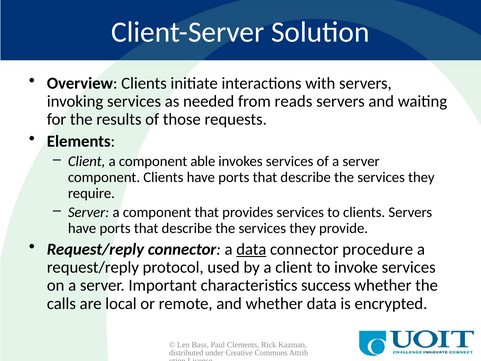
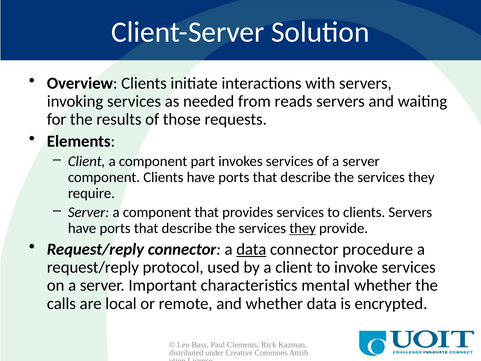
able: able -> part
they at (303, 228) underline: none -> present
success: success -> mental
